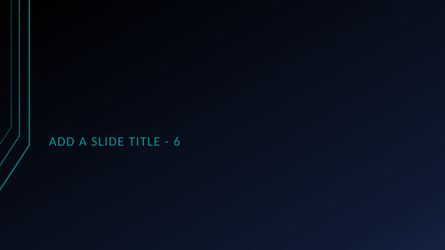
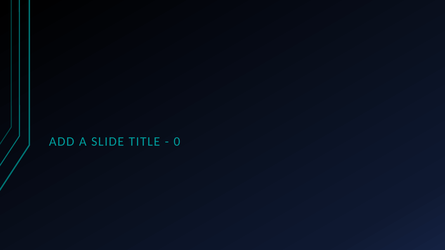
6: 6 -> 0
